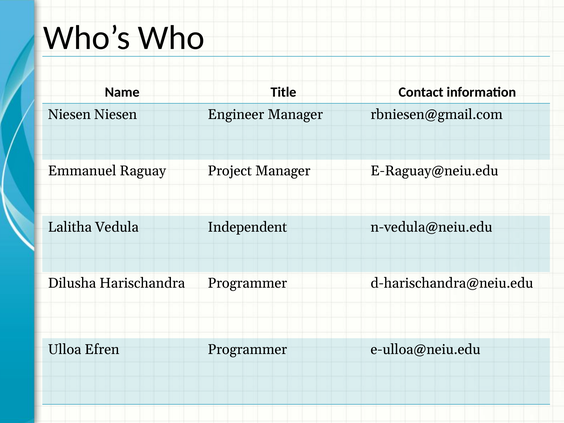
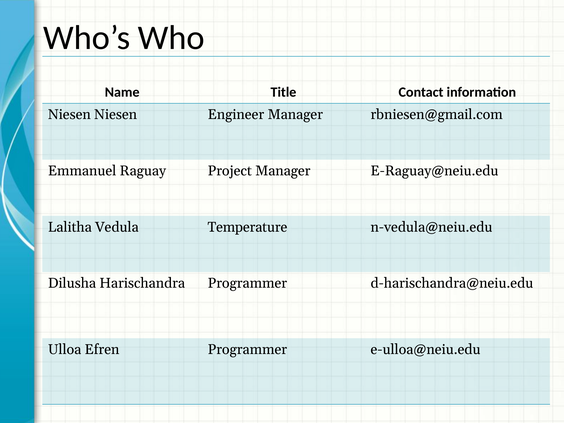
Independent: Independent -> Temperature
